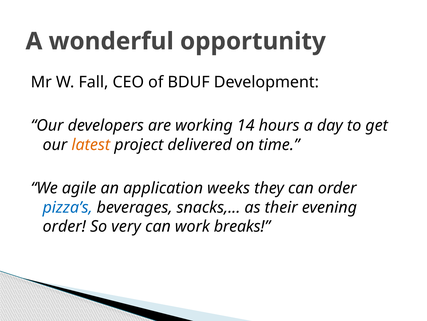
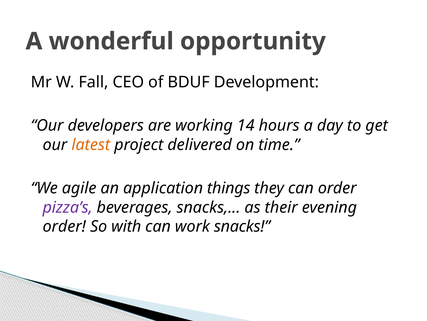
weeks: weeks -> things
pizza’s colour: blue -> purple
very: very -> with
work breaks: breaks -> snacks
